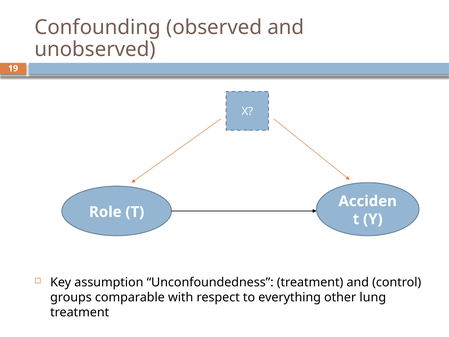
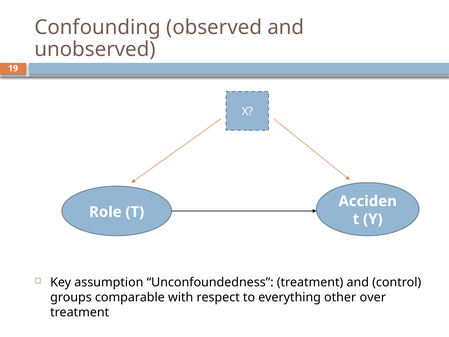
lung: lung -> over
